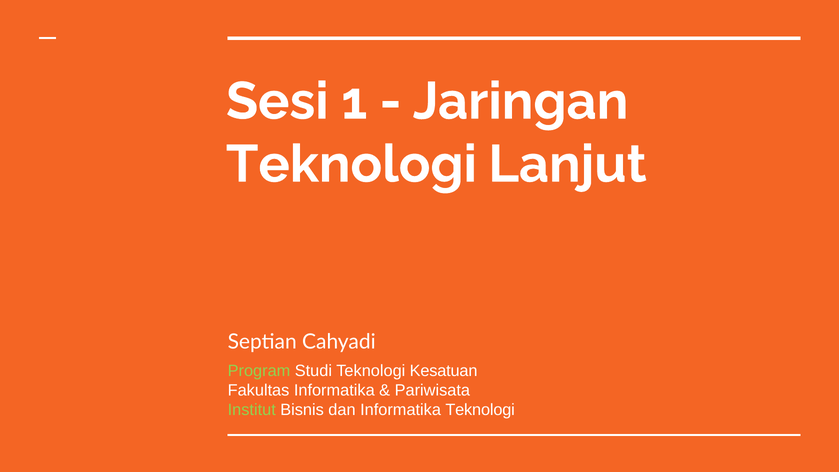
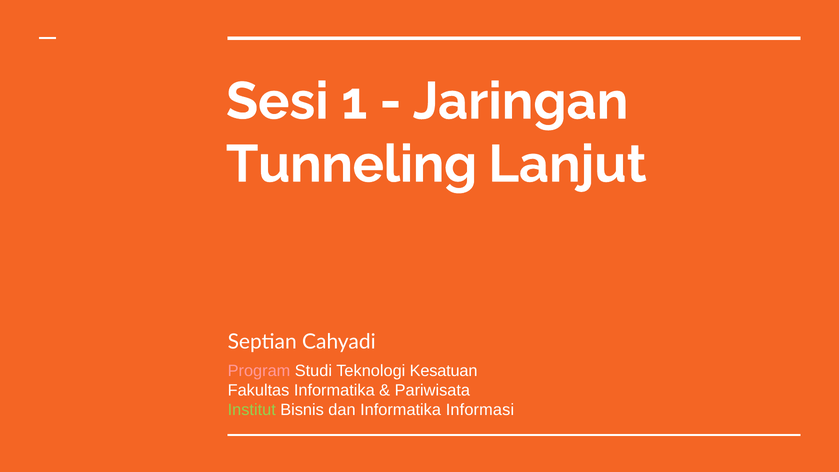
Teknologi at (351, 164): Teknologi -> Tunneling
Program colour: light green -> pink
Informatika Teknologi: Teknologi -> Informasi
